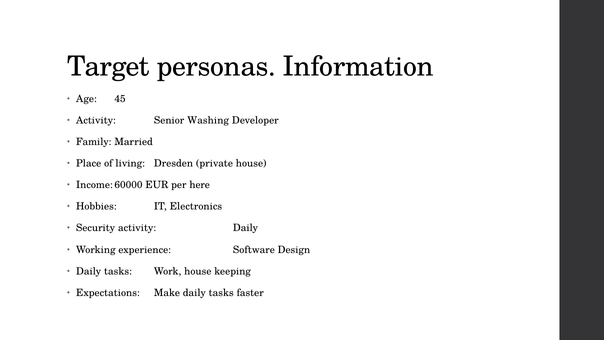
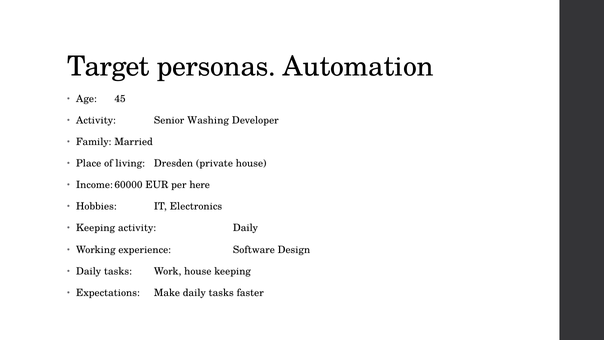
Information: Information -> Automation
Security at (96, 228): Security -> Keeping
